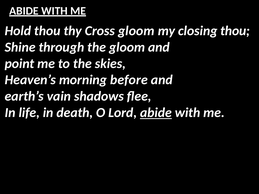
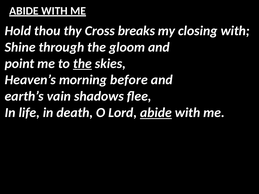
Cross gloom: gloom -> breaks
closing thou: thou -> with
the at (82, 64) underline: none -> present
